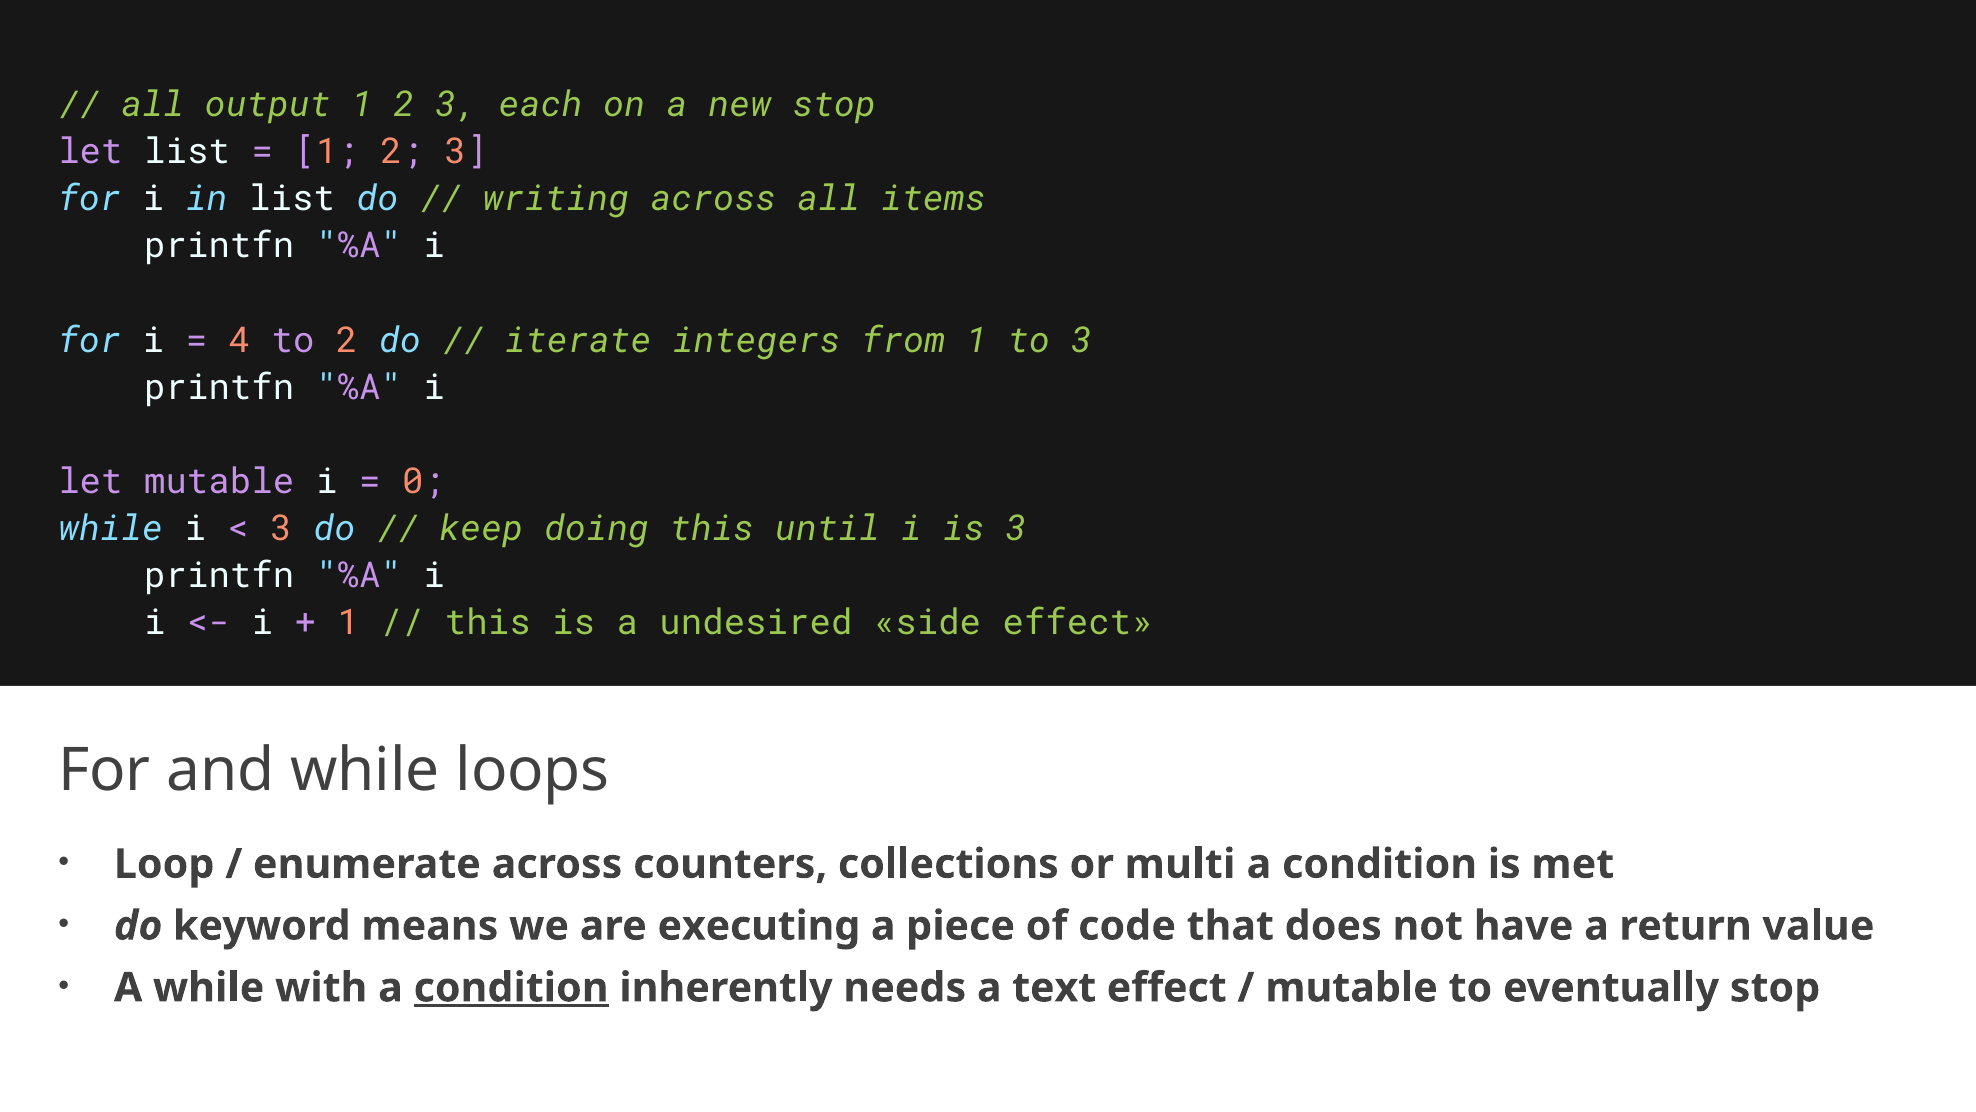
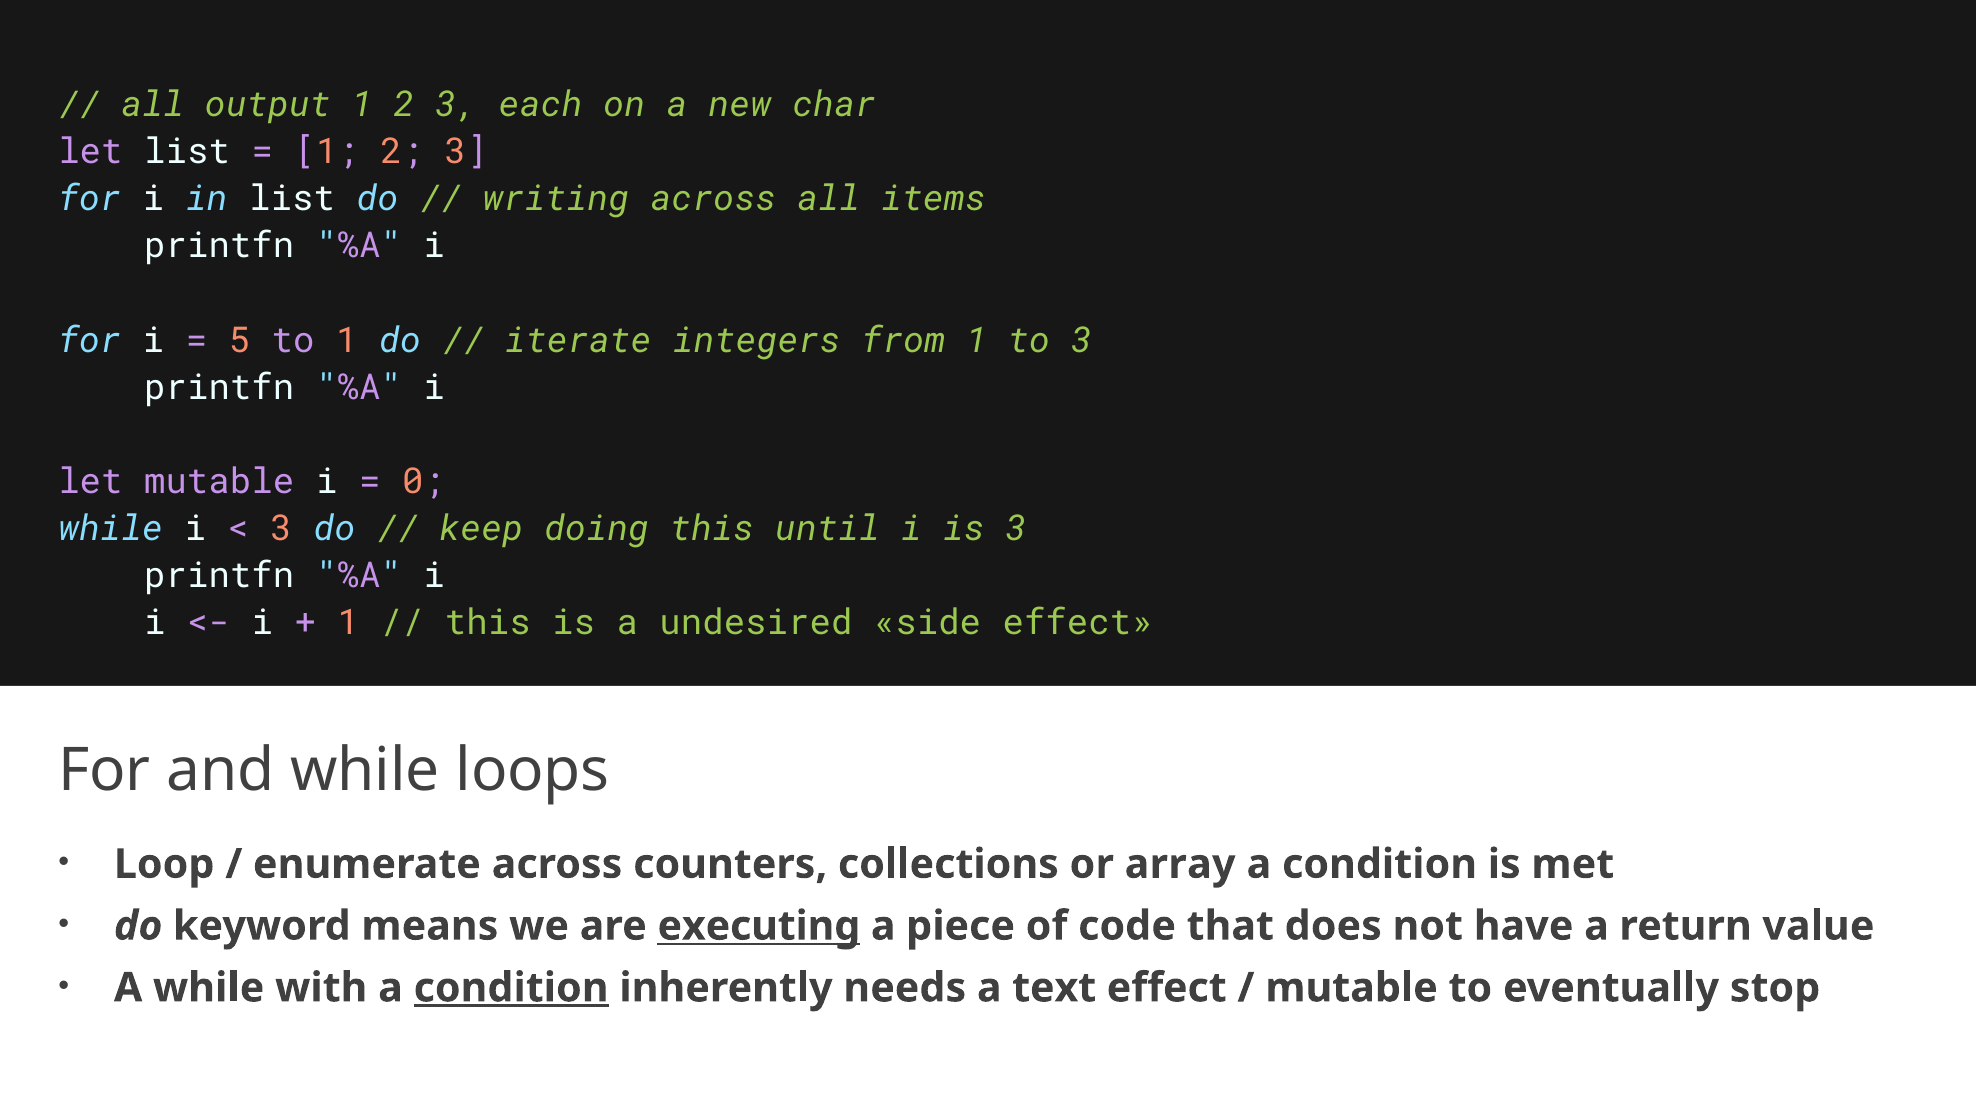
new stop: stop -> char
4: 4 -> 5
to 2: 2 -> 1
multi: multi -> array
executing underline: none -> present
